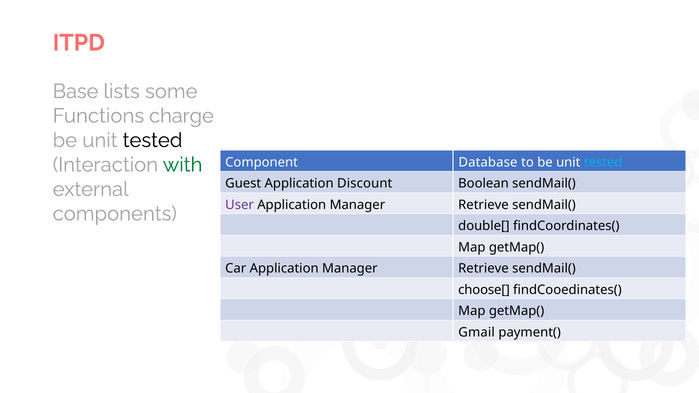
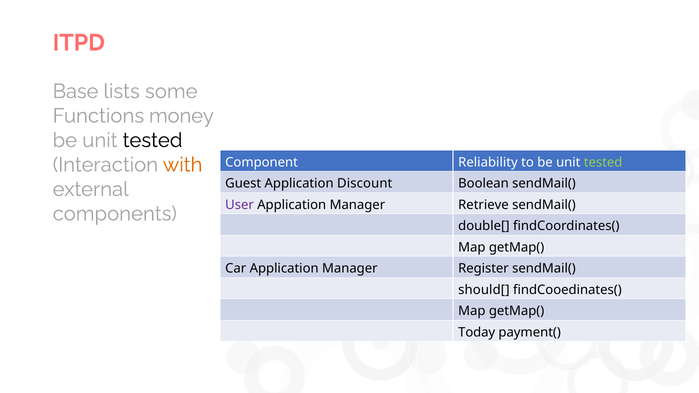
charge: charge -> money
with colour: green -> orange
Database: Database -> Reliability
tested at (603, 162) colour: light blue -> light green
Car Application Manager Retrieve: Retrieve -> Register
choose[: choose[ -> should[
Gmail: Gmail -> Today
